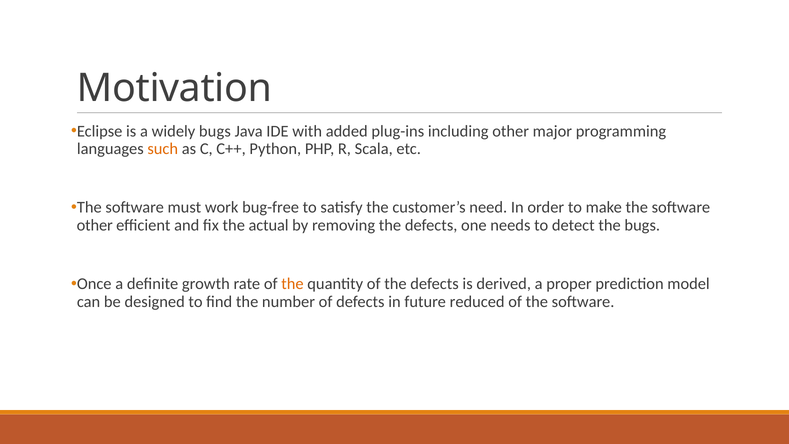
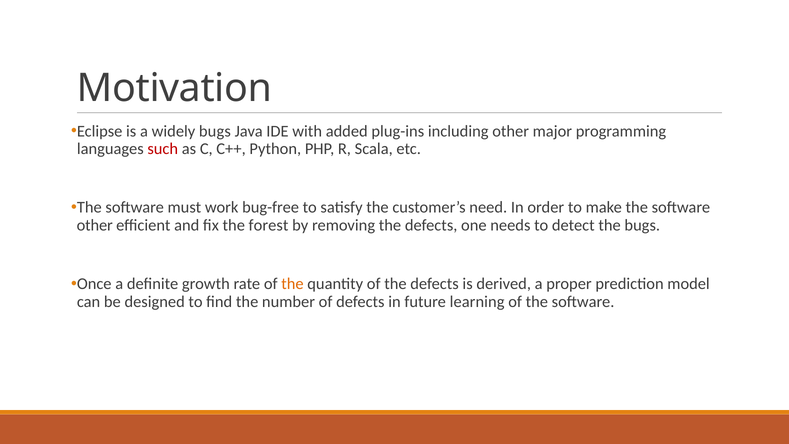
such colour: orange -> red
actual: actual -> forest
reduced: reduced -> learning
